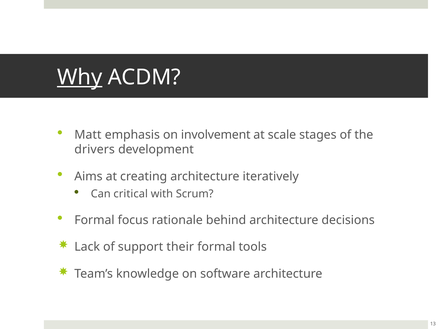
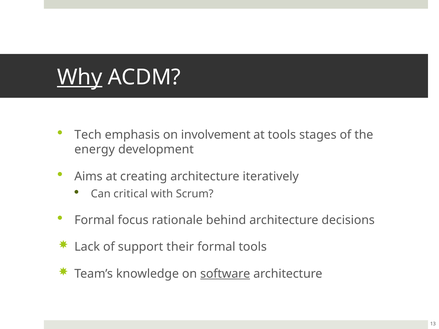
Matt: Matt -> Tech
at scale: scale -> tools
drivers: drivers -> energy
software underline: none -> present
